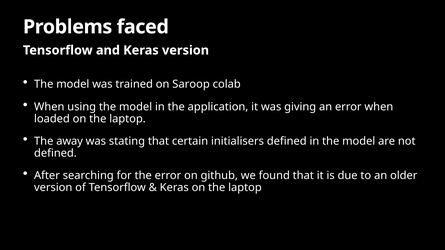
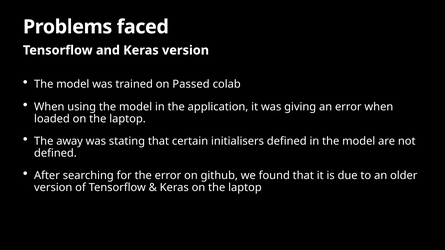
Saroop: Saroop -> Passed
